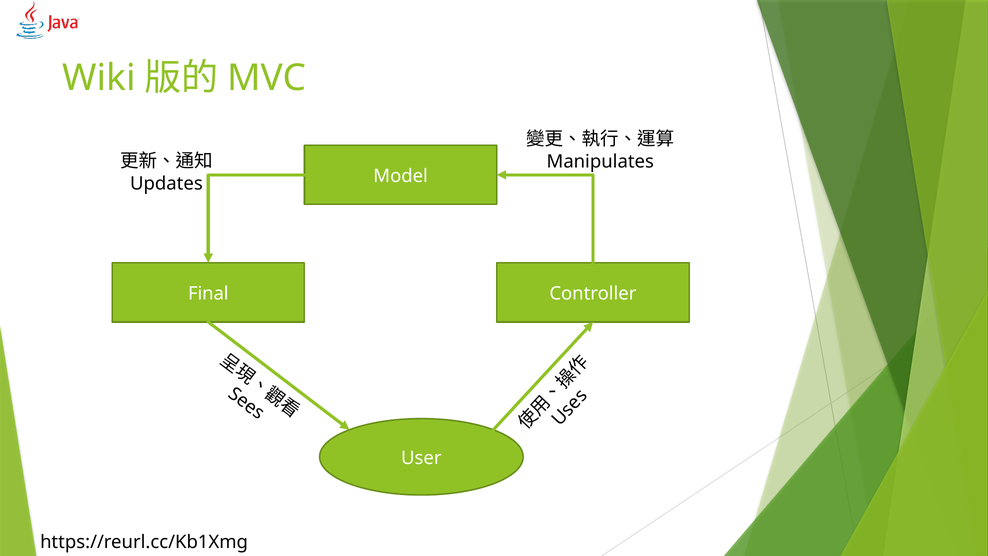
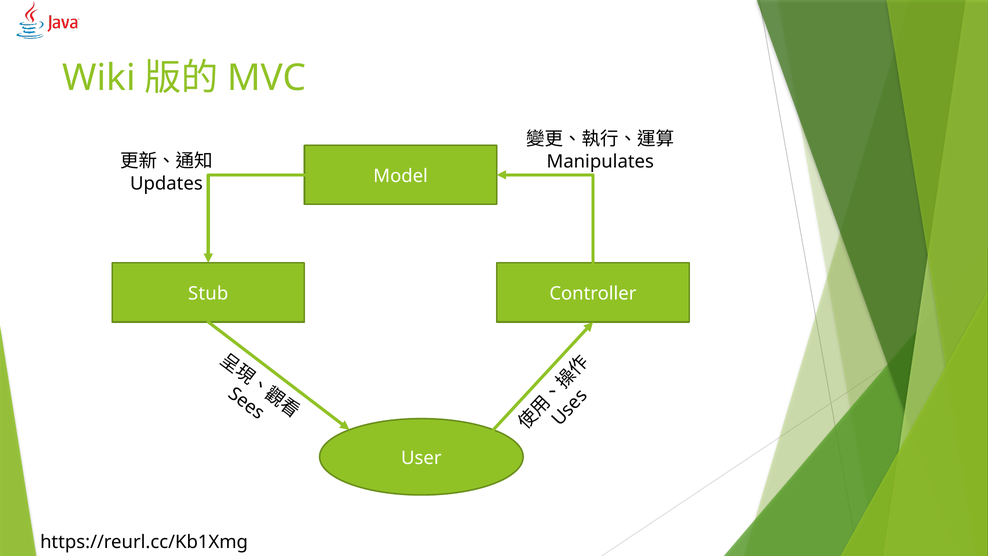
Final: Final -> Stub
